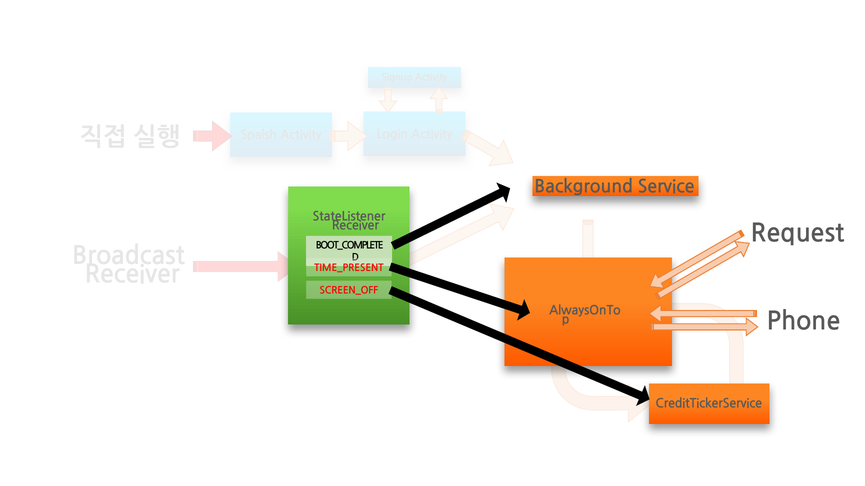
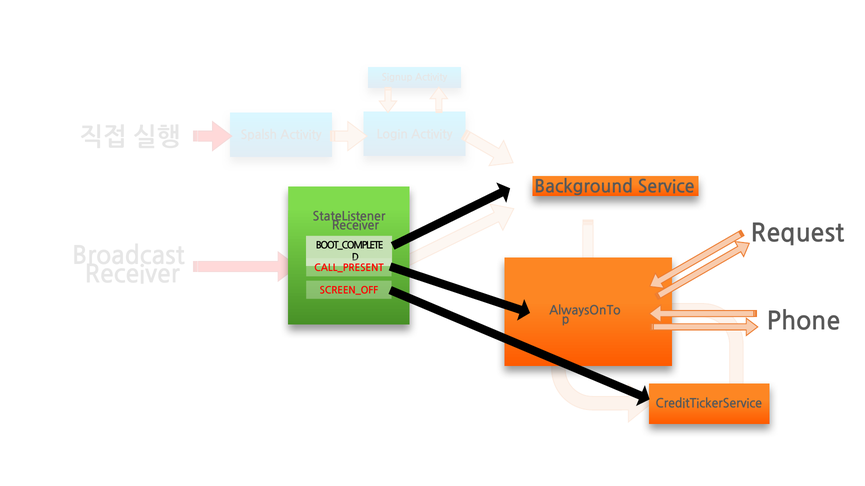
TIME_PRESENT: TIME_PRESENT -> CALL_PRESENT
